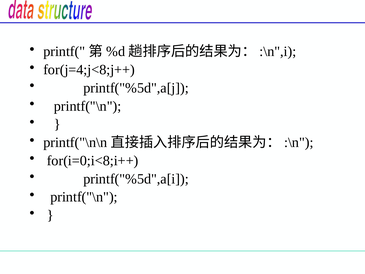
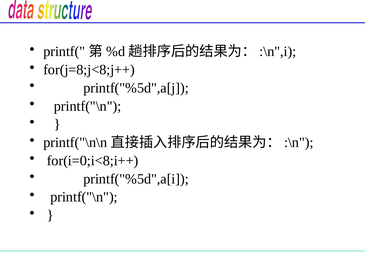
for(j=4;j<8;j++: for(j=4;j<8;j++ -> for(j=8;j<8;j++
